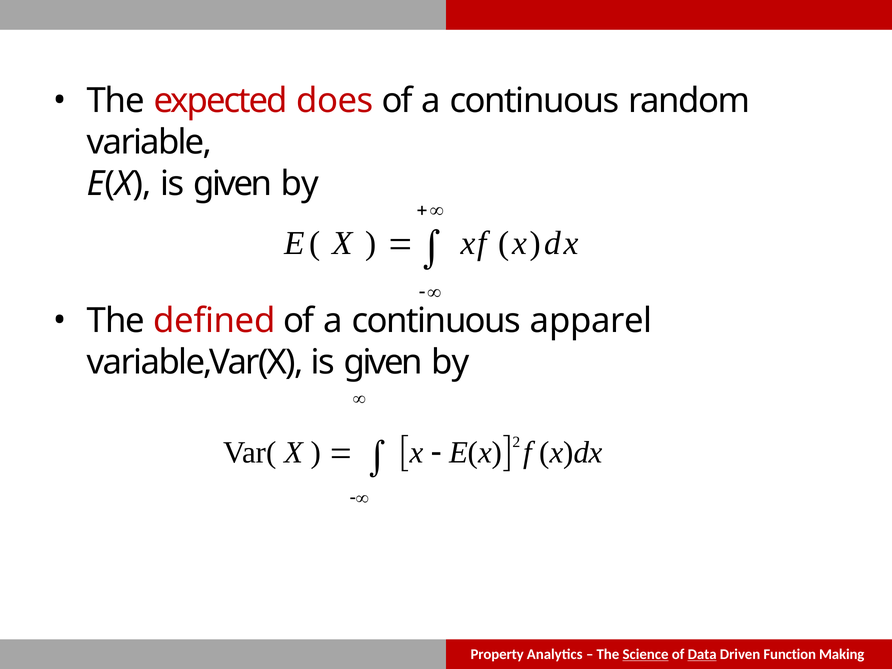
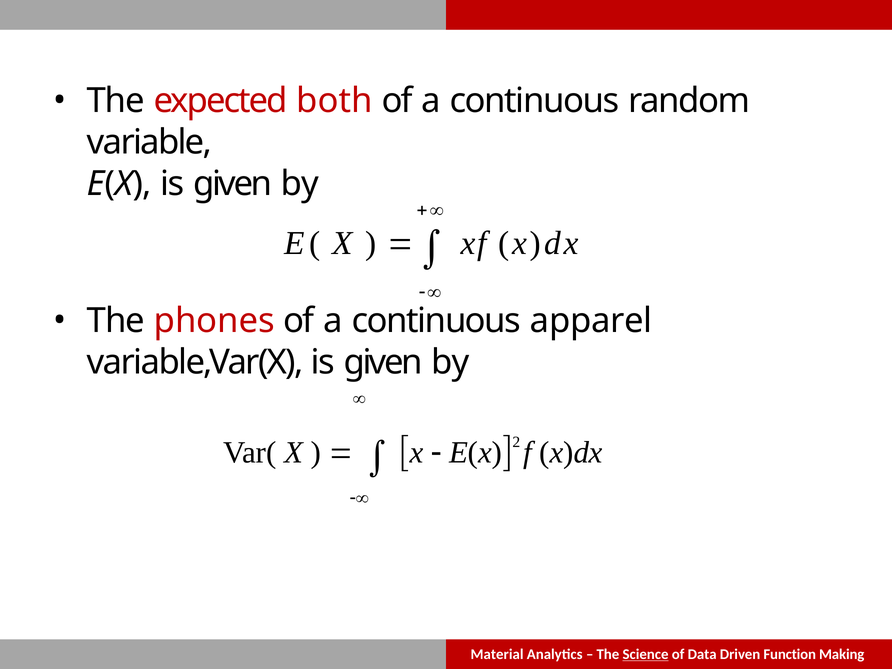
does: does -> both
defined: defined -> phones
Property: Property -> Material
Data underline: present -> none
